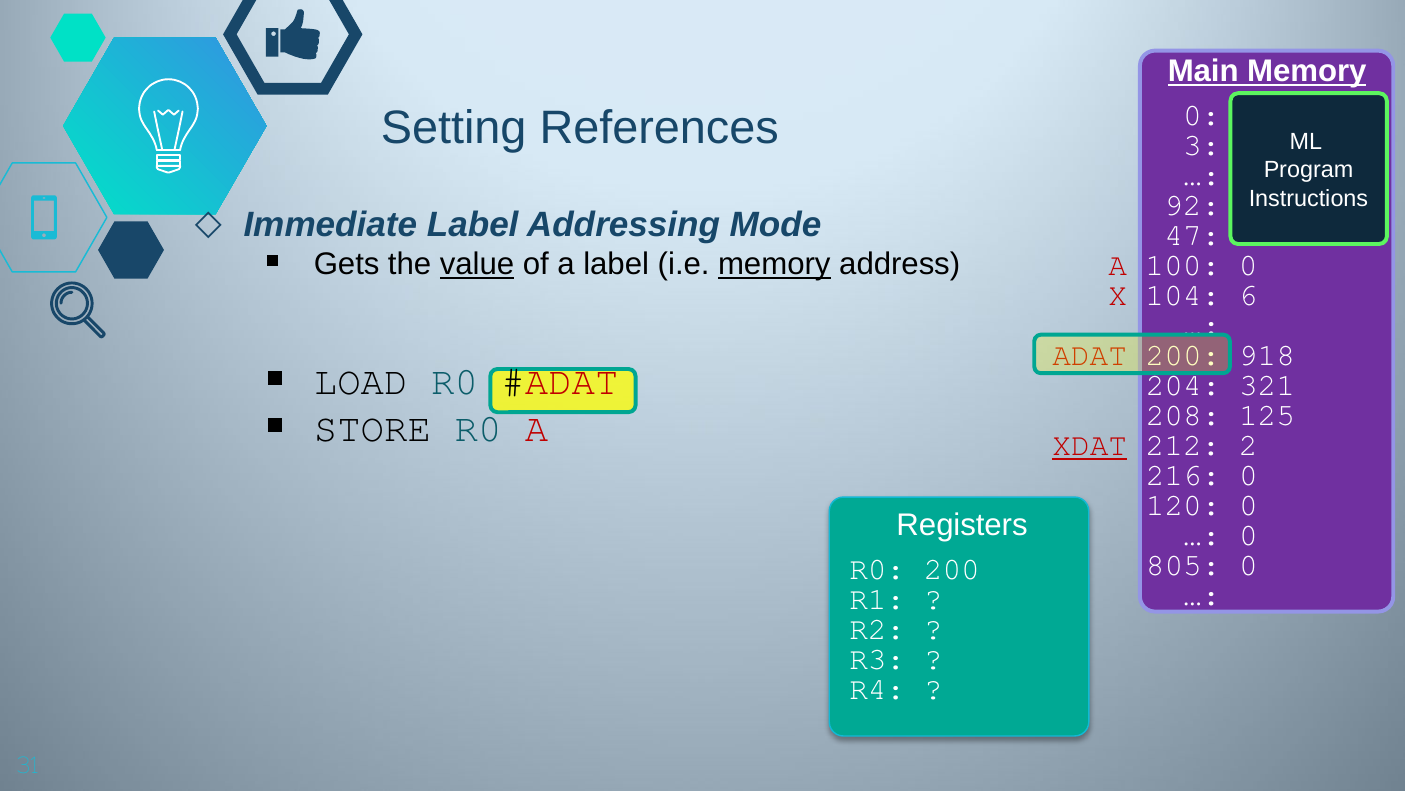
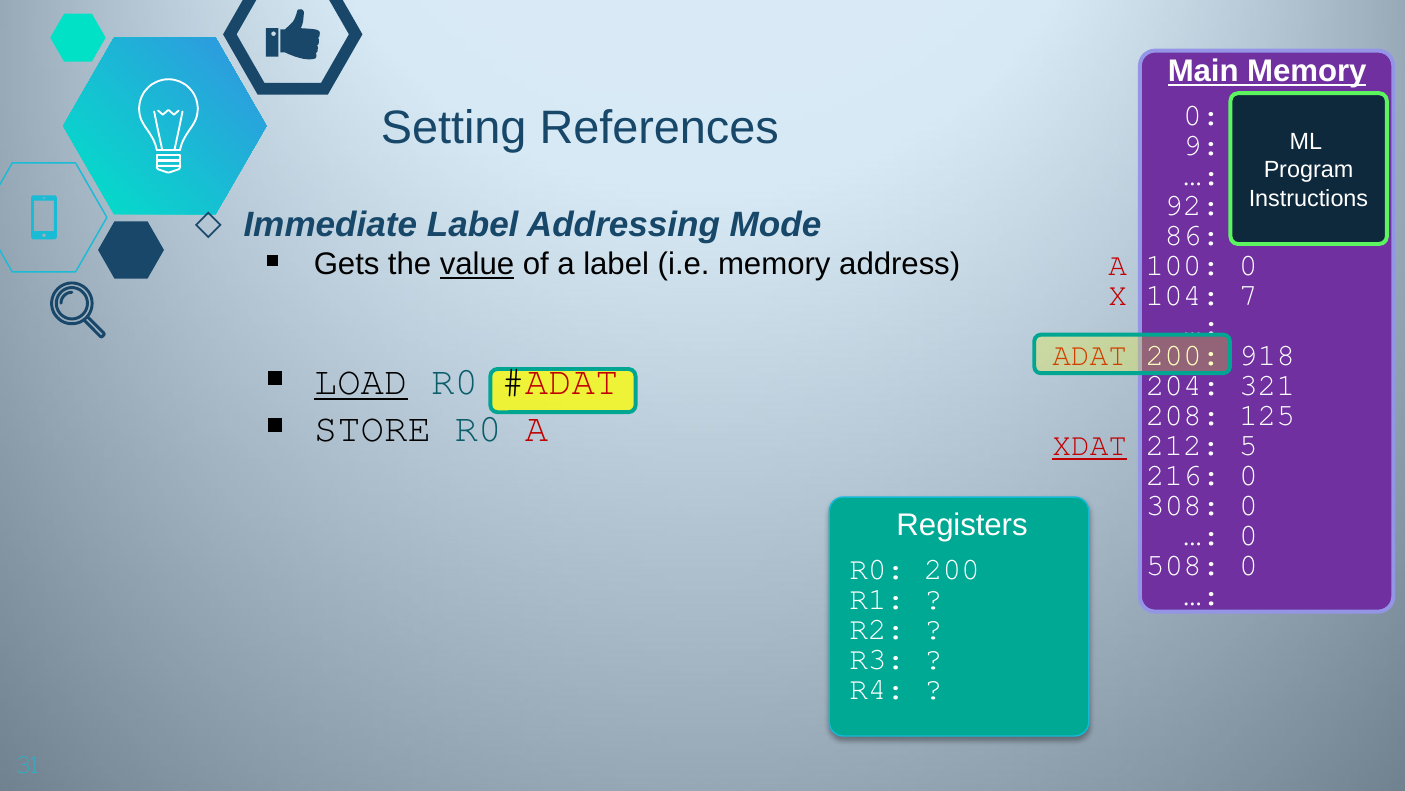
3: 3 -> 9
47: 47 -> 86
memory at (774, 264) underline: present -> none
6: 6 -> 7
LOAD underline: none -> present
2: 2 -> 5
120: 120 -> 308
805: 805 -> 508
